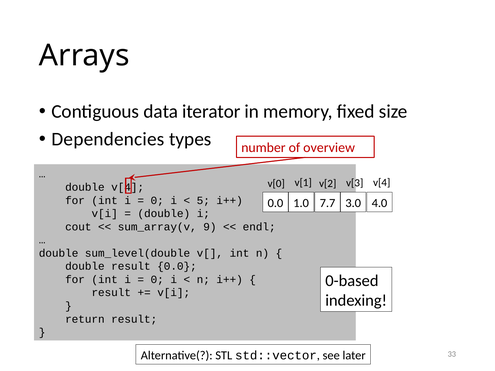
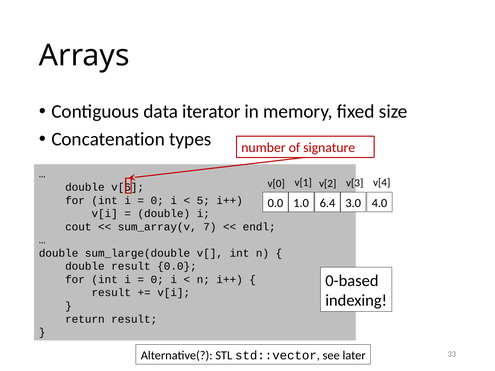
Dependencies: Dependencies -> Concatenation
overview: overview -> signature
double v[4: v[4 -> v[6
7.7: 7.7 -> 6.4
9: 9 -> 7
sum_level(double: sum_level(double -> sum_large(double
